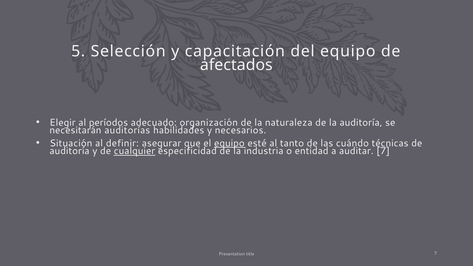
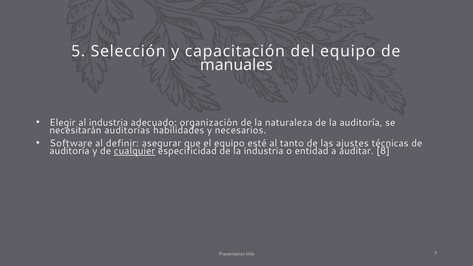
afectados: afectados -> manuales
al períodos: períodos -> industria
Situación: Situación -> Software
equipo at (229, 143) underline: present -> none
cuándo: cuándo -> ajustes
auditar 7: 7 -> 8
